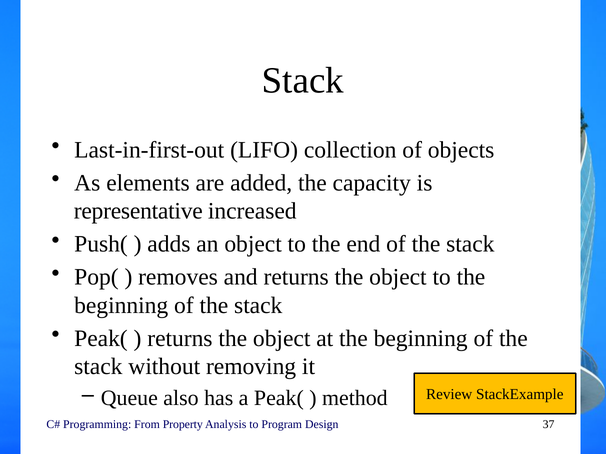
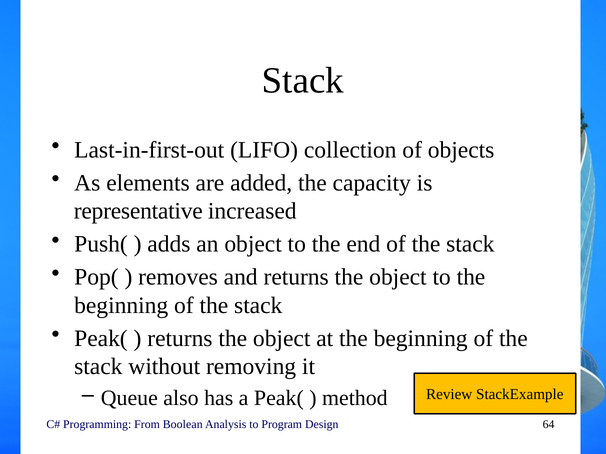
Property: Property -> Boolean
37: 37 -> 64
